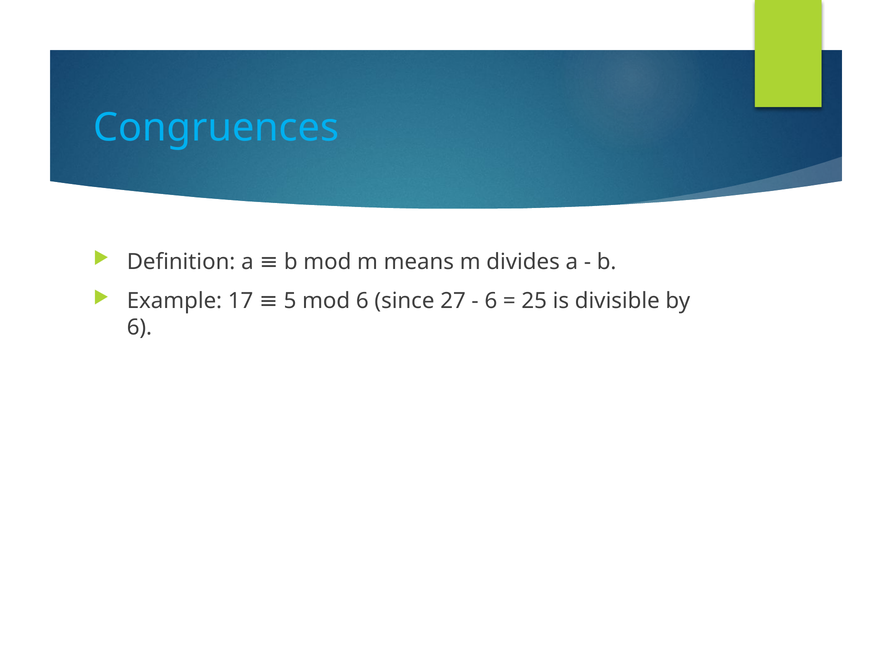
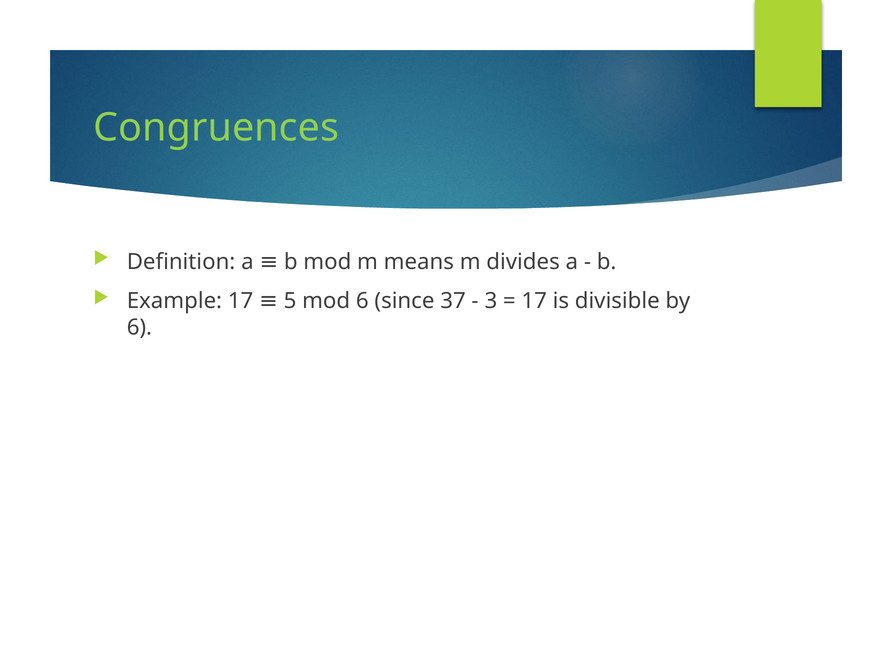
Congruences colour: light blue -> light green
27: 27 -> 37
6 at (491, 301): 6 -> 3
25 at (534, 301): 25 -> 17
